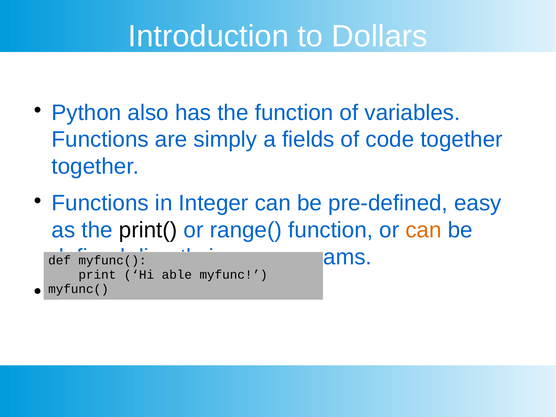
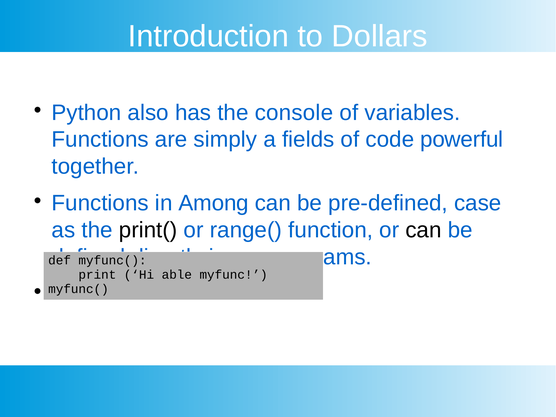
the function: function -> console
code together: together -> powerful
Integer: Integer -> Among
easy: easy -> case
can at (423, 230) colour: orange -> black
